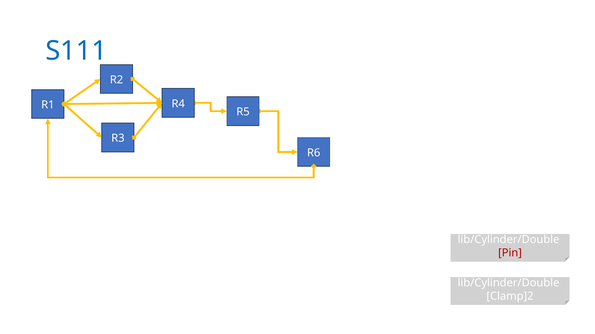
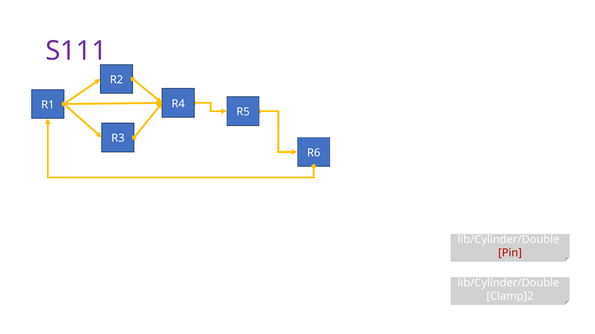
S111 colour: blue -> purple
